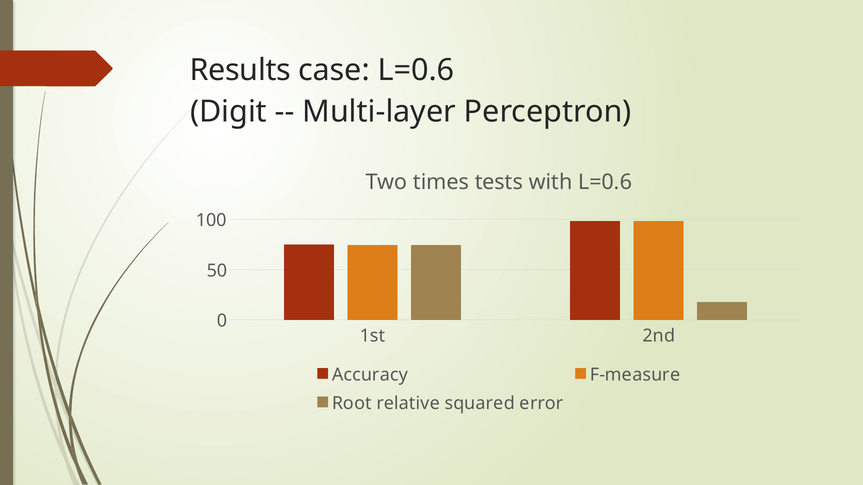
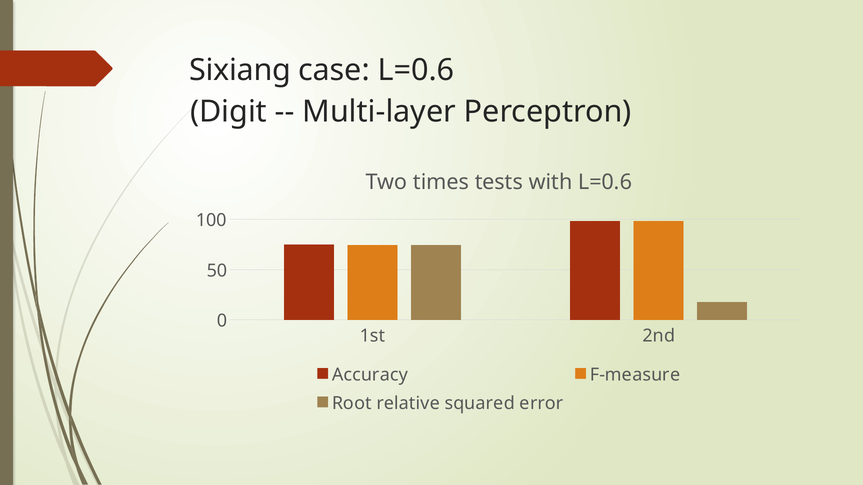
Results: Results -> Sixiang
